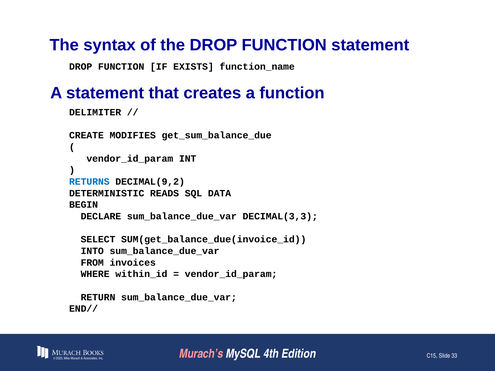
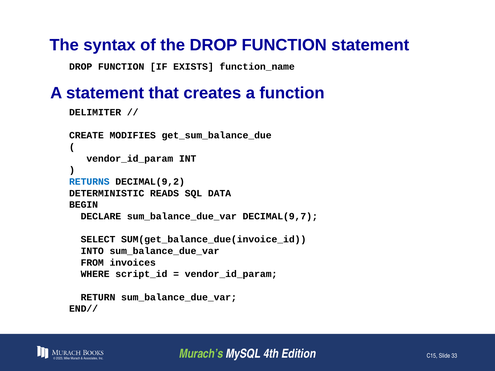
DECIMAL(3,3: DECIMAL(3,3 -> DECIMAL(9,7
within_id: within_id -> script_id
Murach’s colour: pink -> light green
